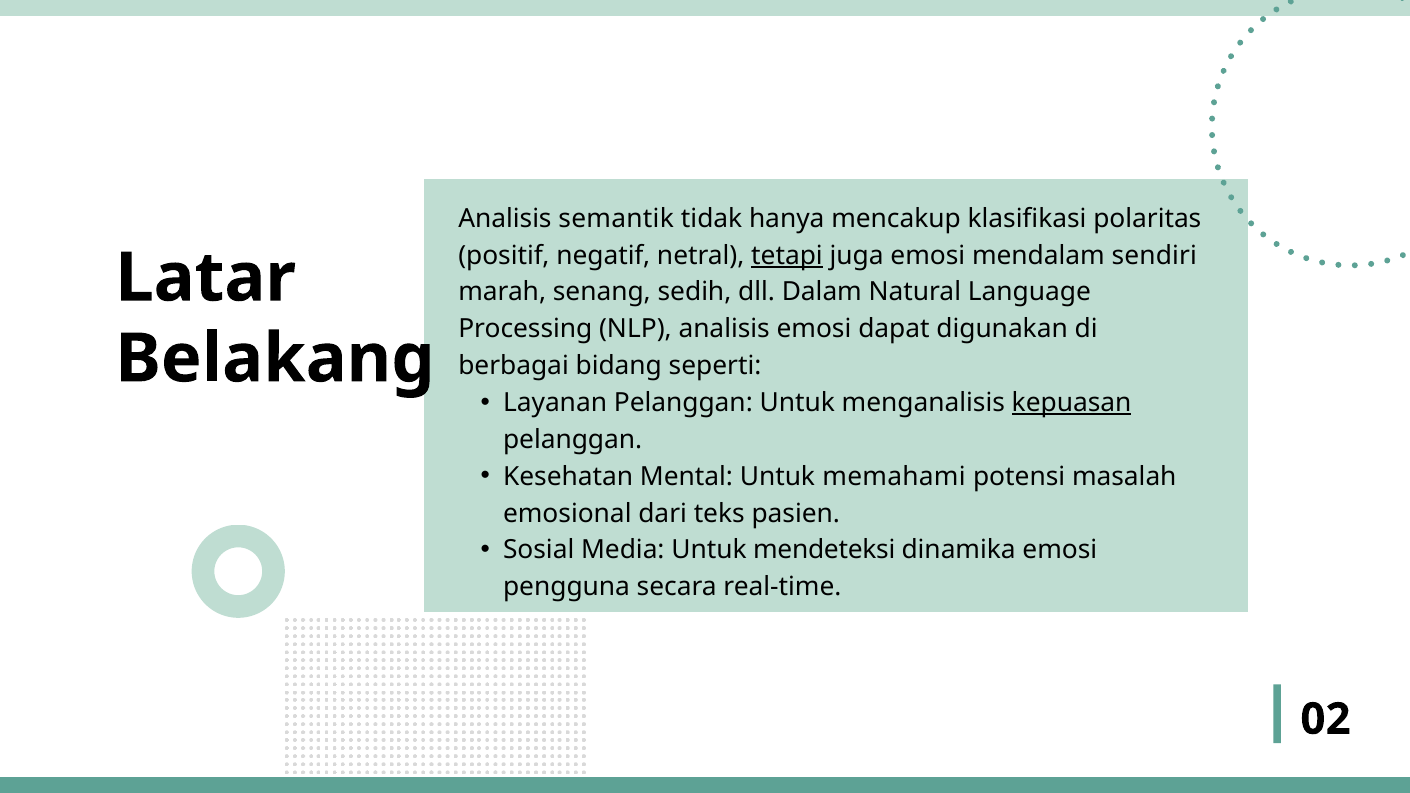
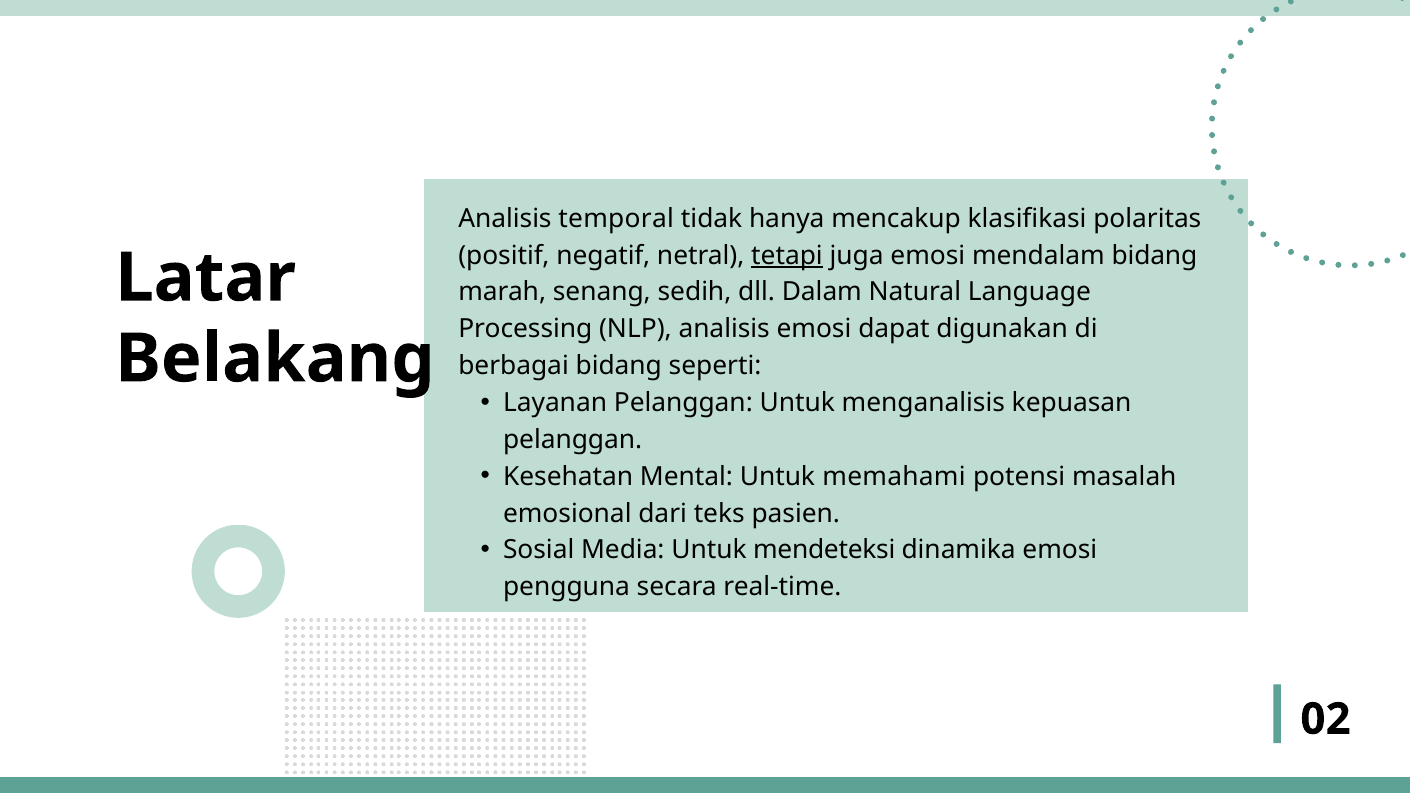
semantik: semantik -> temporal
mendalam sendiri: sendiri -> bidang
kepuasan underline: present -> none
